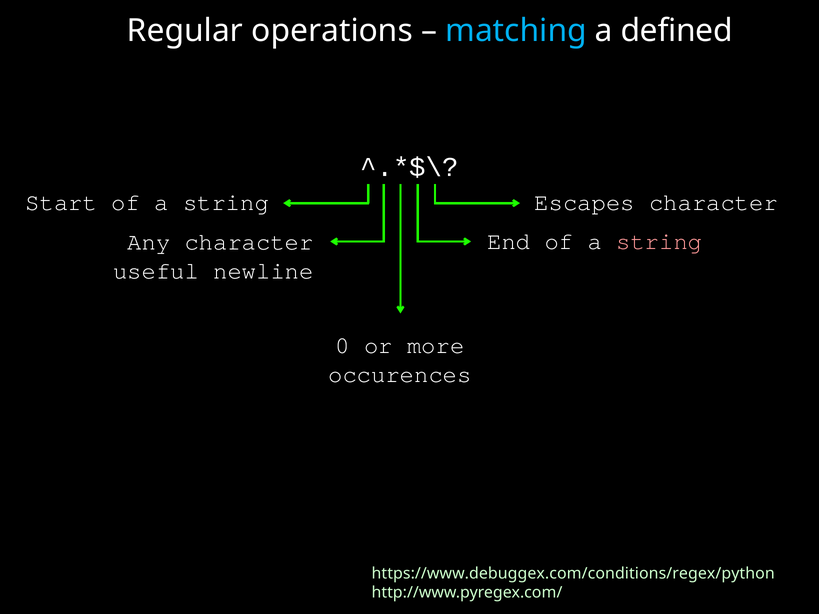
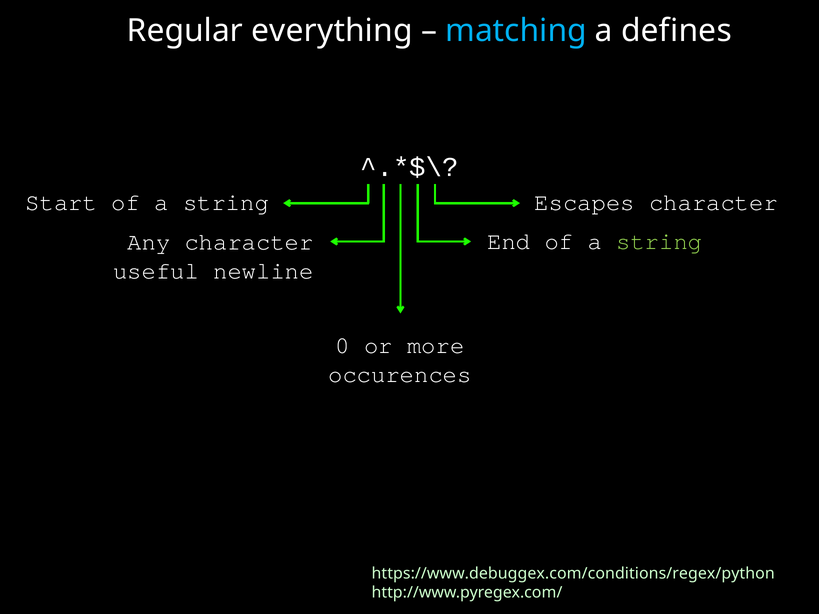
operations: operations -> everything
defined: defined -> defines
string at (659, 242) colour: pink -> light green
